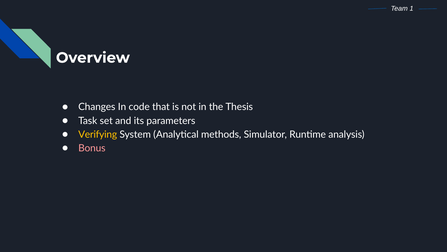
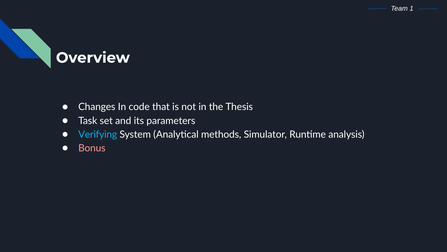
Verifying colour: yellow -> light blue
